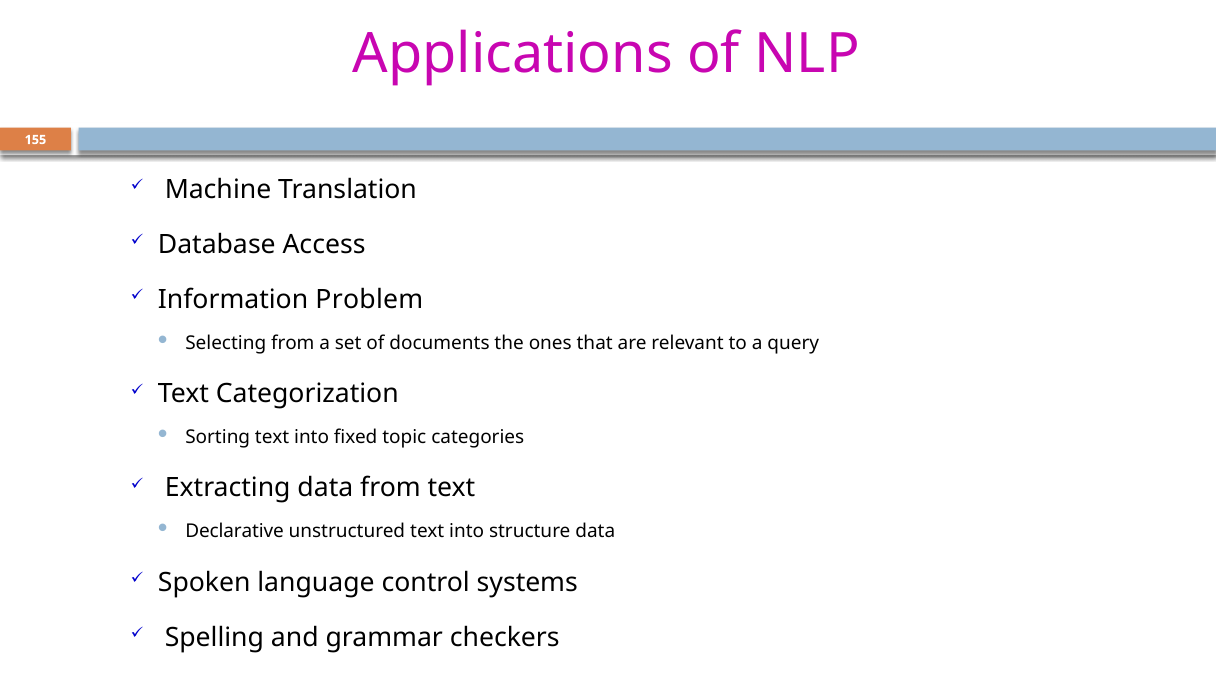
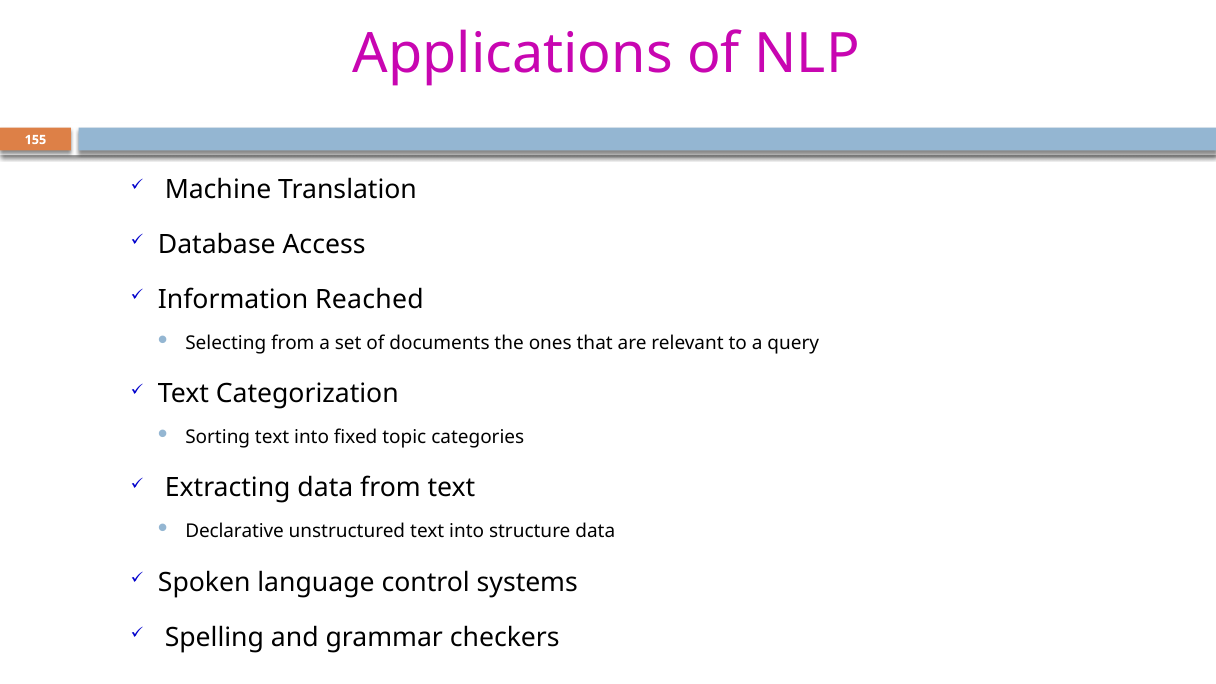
Problem: Problem -> Reached
